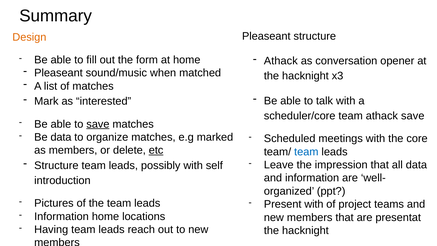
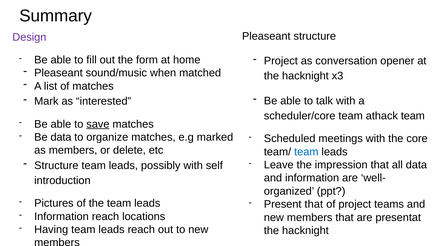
Design colour: orange -> purple
Athack at (281, 61): Athack -> Project
athack save: save -> team
etc underline: present -> none
Present with: with -> that
Information home: home -> reach
